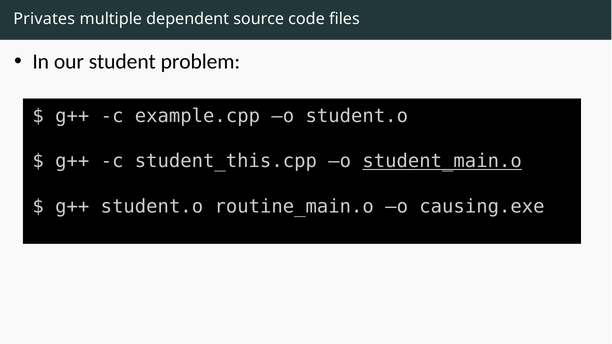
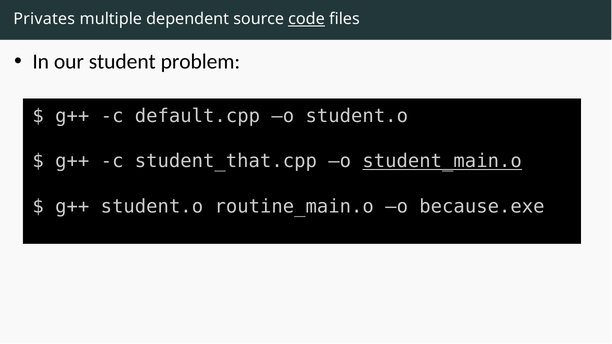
code underline: none -> present
example.cpp: example.cpp -> default.cpp
student_this.cpp: student_this.cpp -> student_that.cpp
causing.exe: causing.exe -> because.exe
